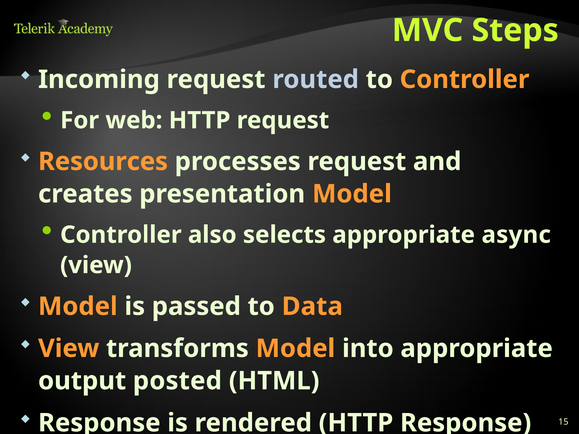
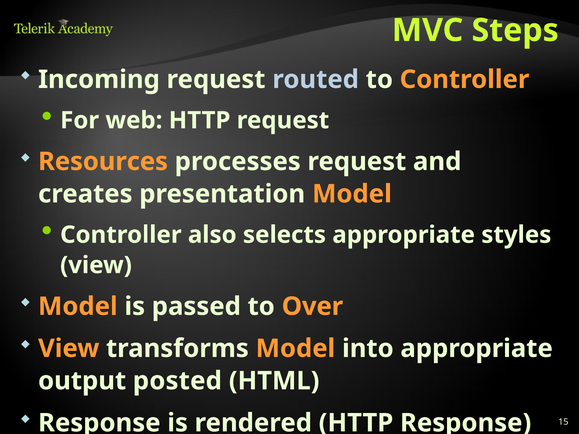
async: async -> styles
Data: Data -> Over
